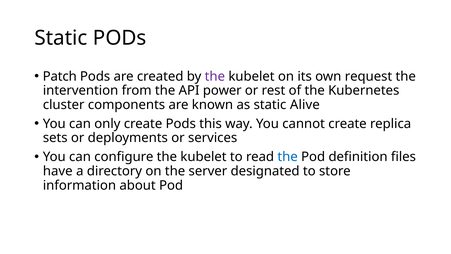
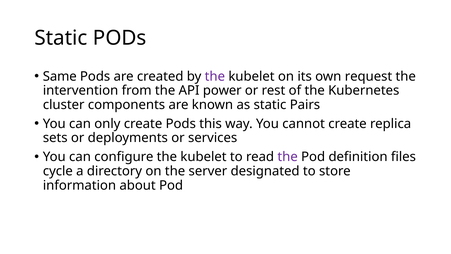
Patch: Patch -> Same
Alive: Alive -> Pairs
the at (288, 157) colour: blue -> purple
have: have -> cycle
